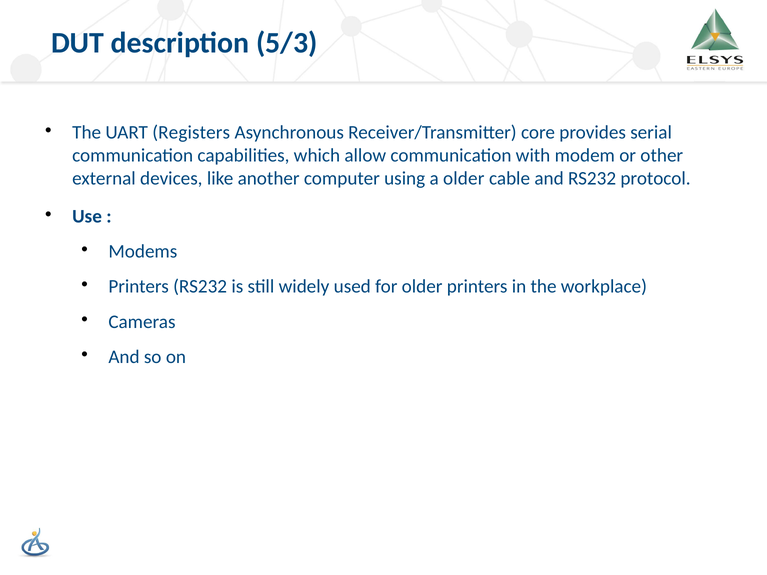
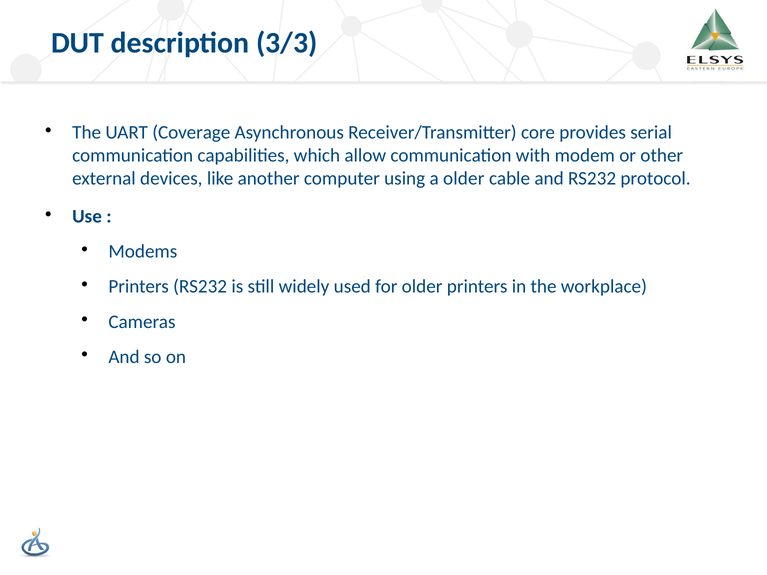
5/3: 5/3 -> 3/3
Registers: Registers -> Coverage
